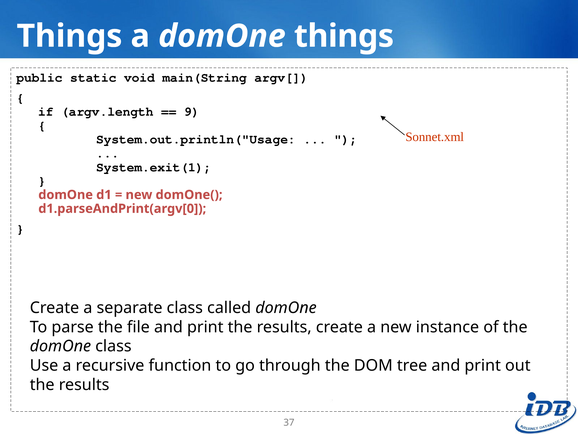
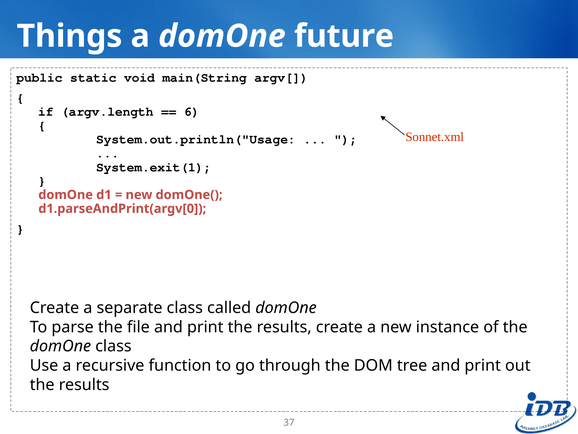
domOne things: things -> future
9: 9 -> 6
